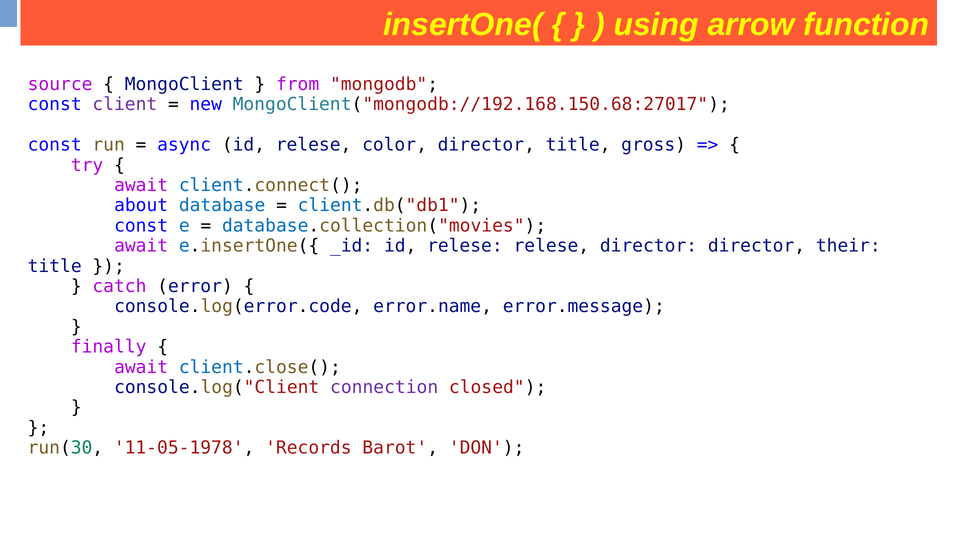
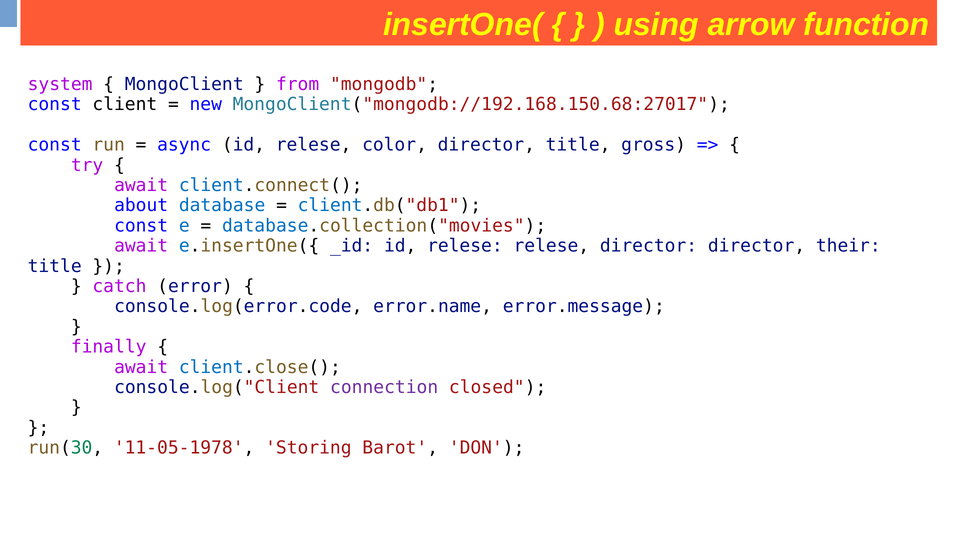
source: source -> system
client colour: purple -> black
Records: Records -> Storing
